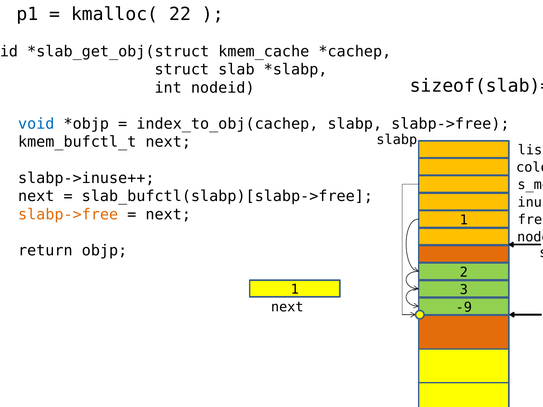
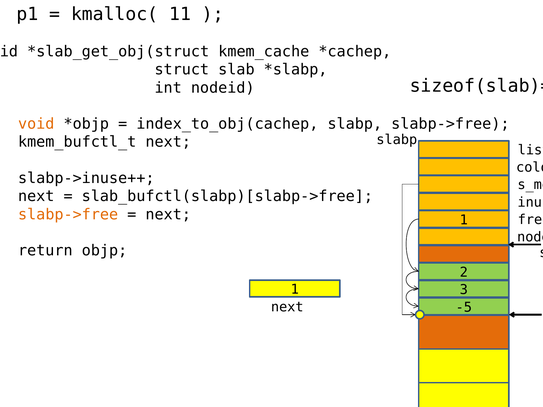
22: 22 -> 11
void at (36, 124) colour: blue -> orange
-9: -9 -> -5
